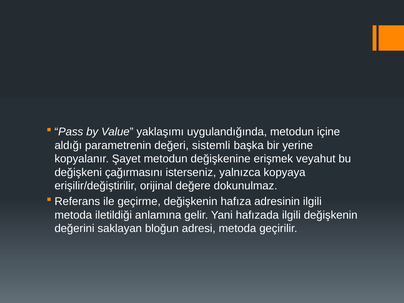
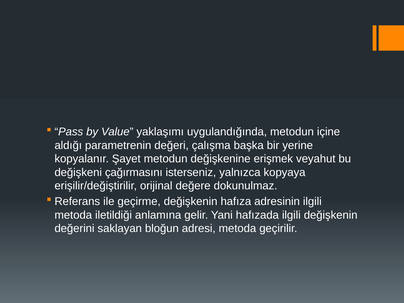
sistemli: sistemli -> çalışma
